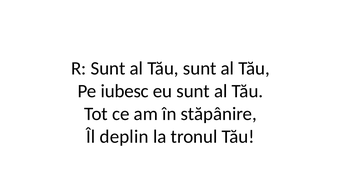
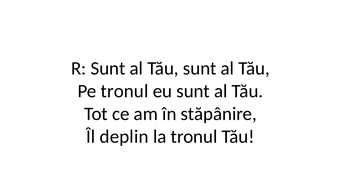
Pe iubesc: iubesc -> tronul
